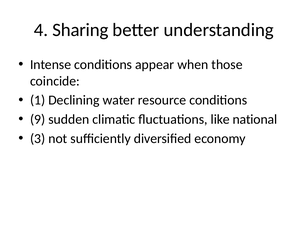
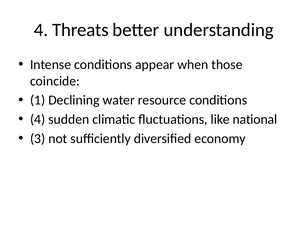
Sharing: Sharing -> Threats
9 at (38, 119): 9 -> 4
